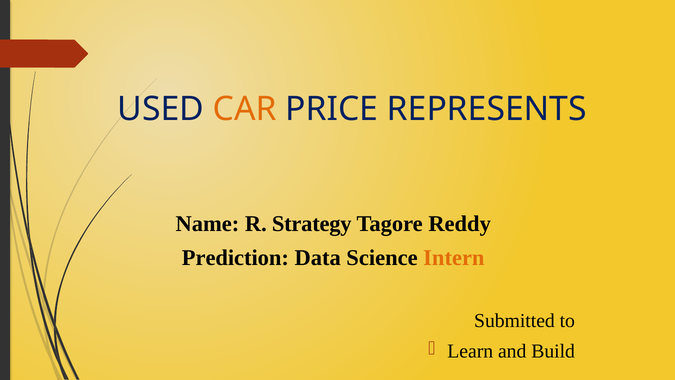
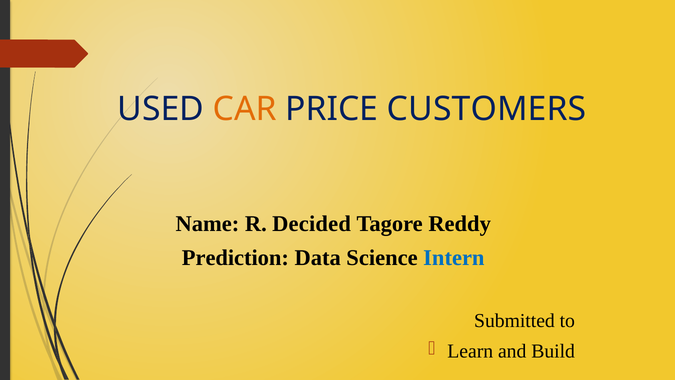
REPRESENTS: REPRESENTS -> CUSTOMERS
Strategy: Strategy -> Decided
Intern colour: orange -> blue
